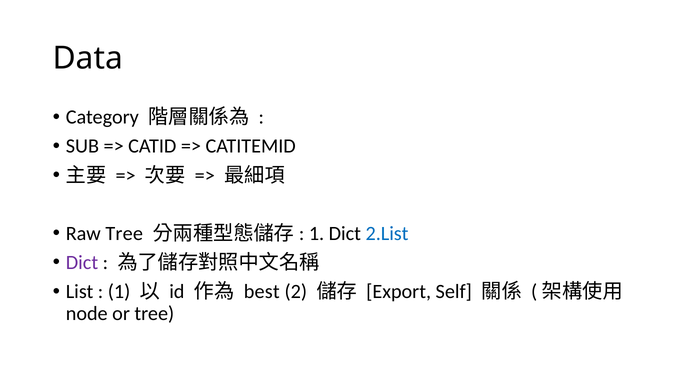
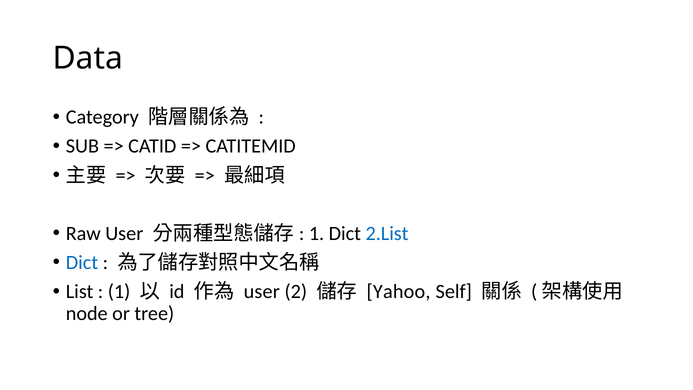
Raw Tree: Tree -> User
Dict at (82, 262) colour: purple -> blue
best at (262, 292): best -> user
Export: Export -> Yahoo
